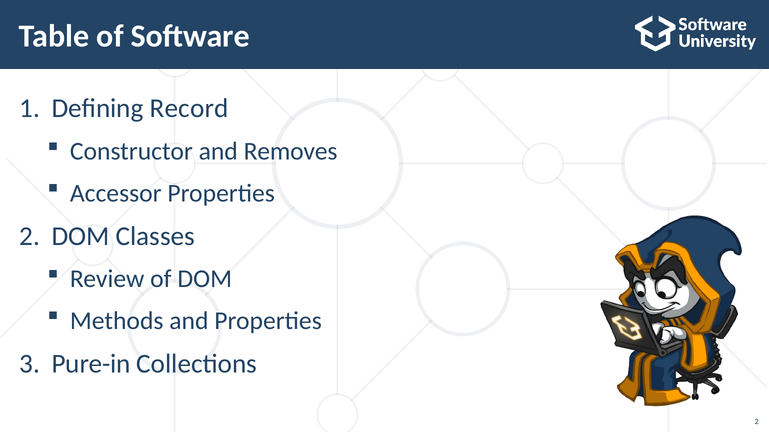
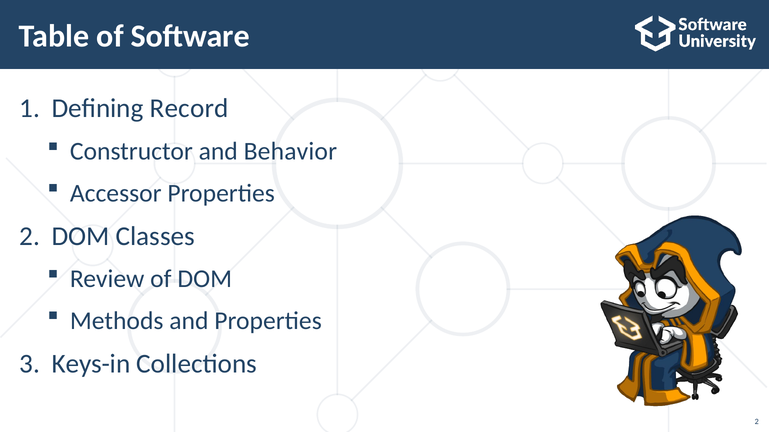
Removes: Removes -> Behavior
Pure-in: Pure-in -> Keys-in
